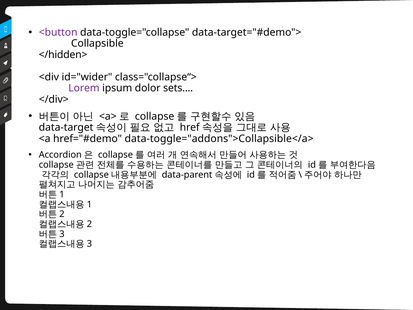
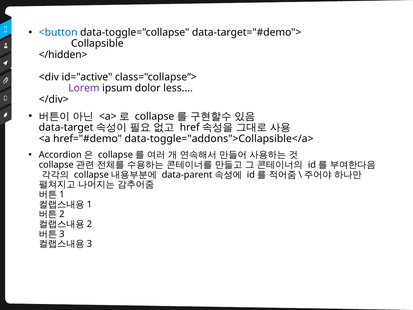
<button colour: purple -> blue
id="wider: id="wider -> id="active
sets: sets -> less
